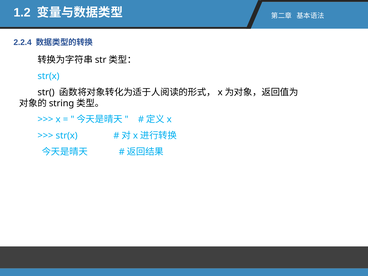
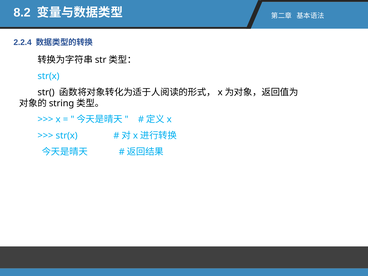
1.2: 1.2 -> 8.2
